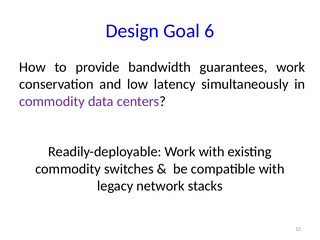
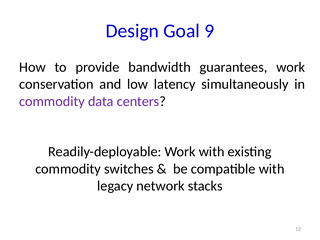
6: 6 -> 9
